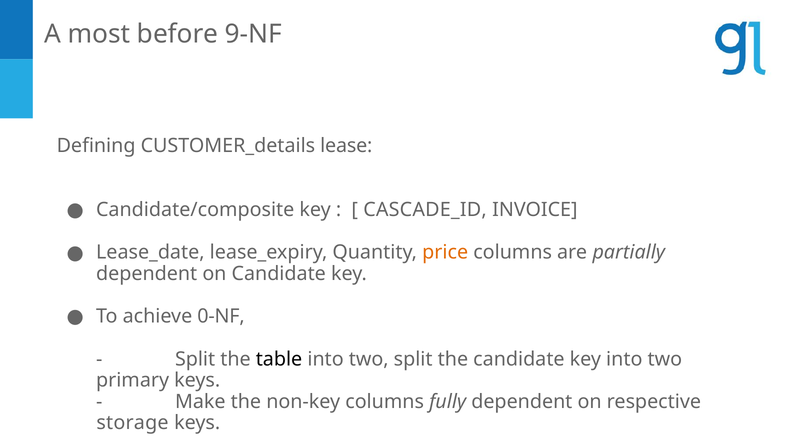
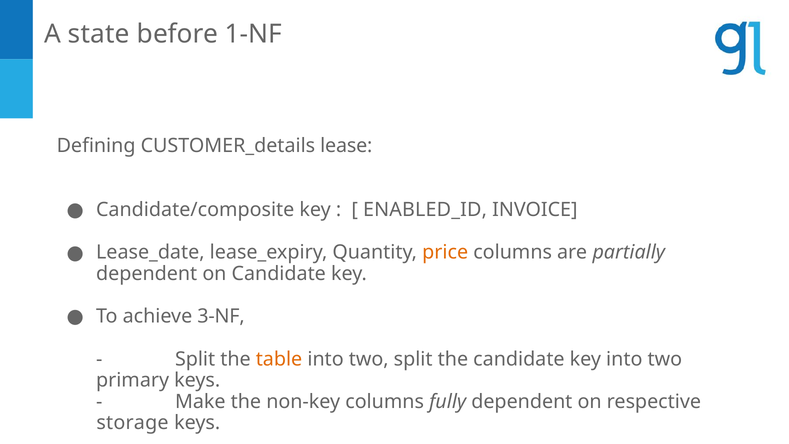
most: most -> state
9-NF: 9-NF -> 1-NF
CASCADE_ID: CASCADE_ID -> ENABLED_ID
0-NF: 0-NF -> 3-NF
table colour: black -> orange
